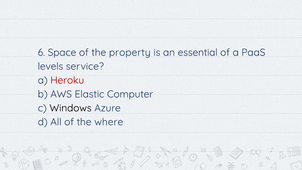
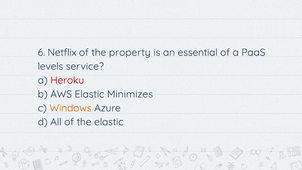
Space: Space -> Netflix
Computer: Computer -> Minimizes
Windows colour: black -> orange
the where: where -> elastic
